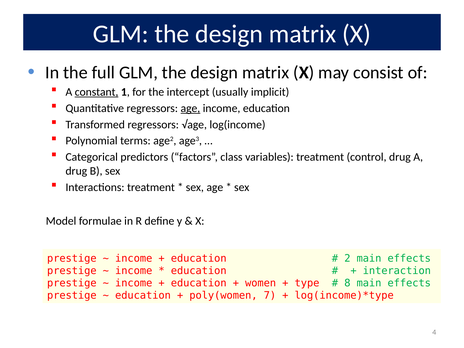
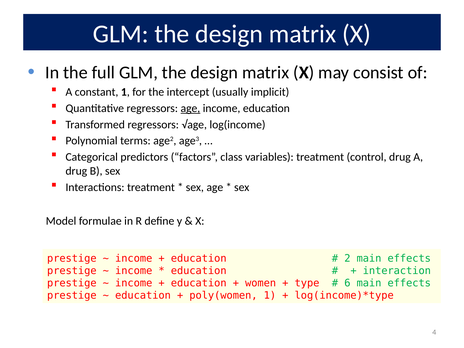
constant underline: present -> none
8: 8 -> 6
poly(women 7: 7 -> 1
